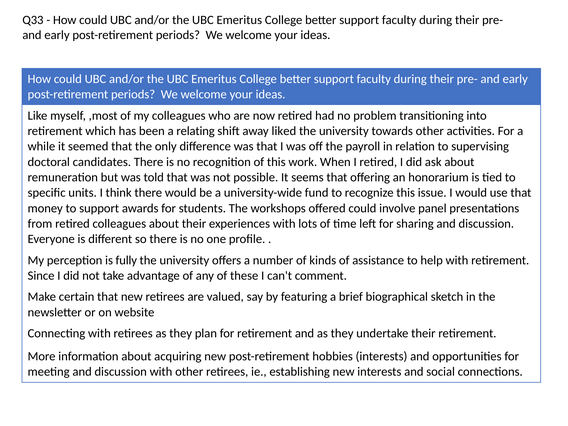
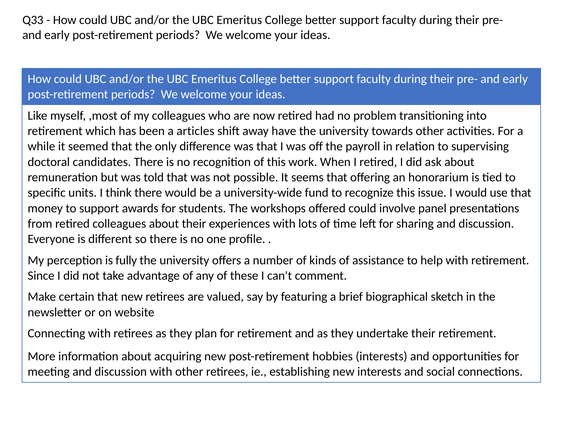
relating: relating -> articles
liked: liked -> have
